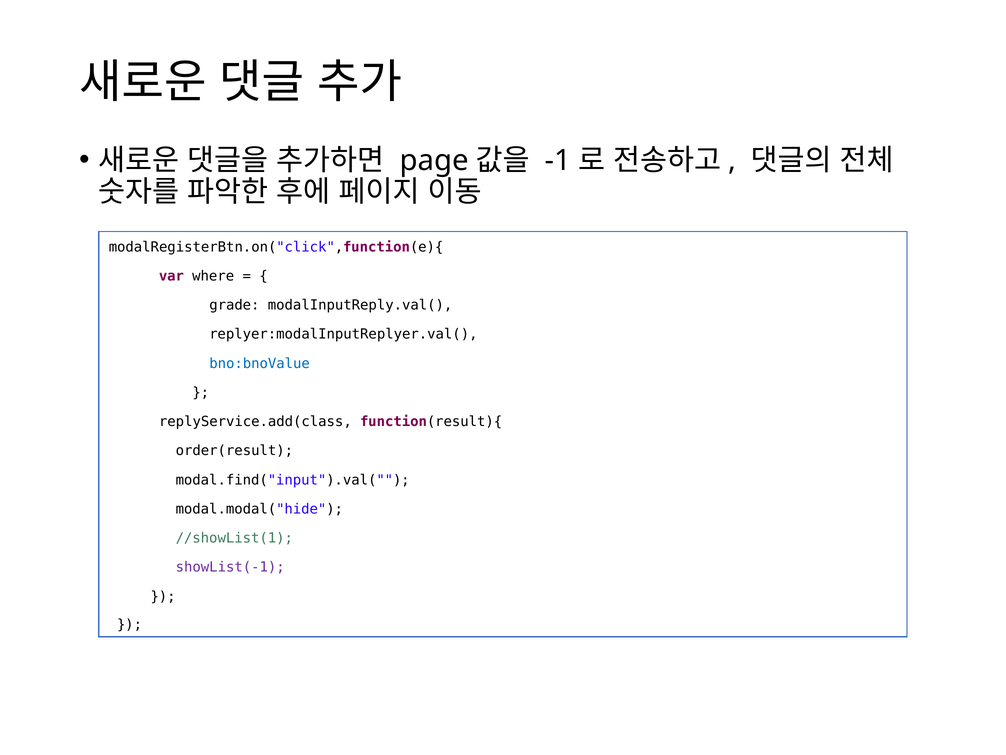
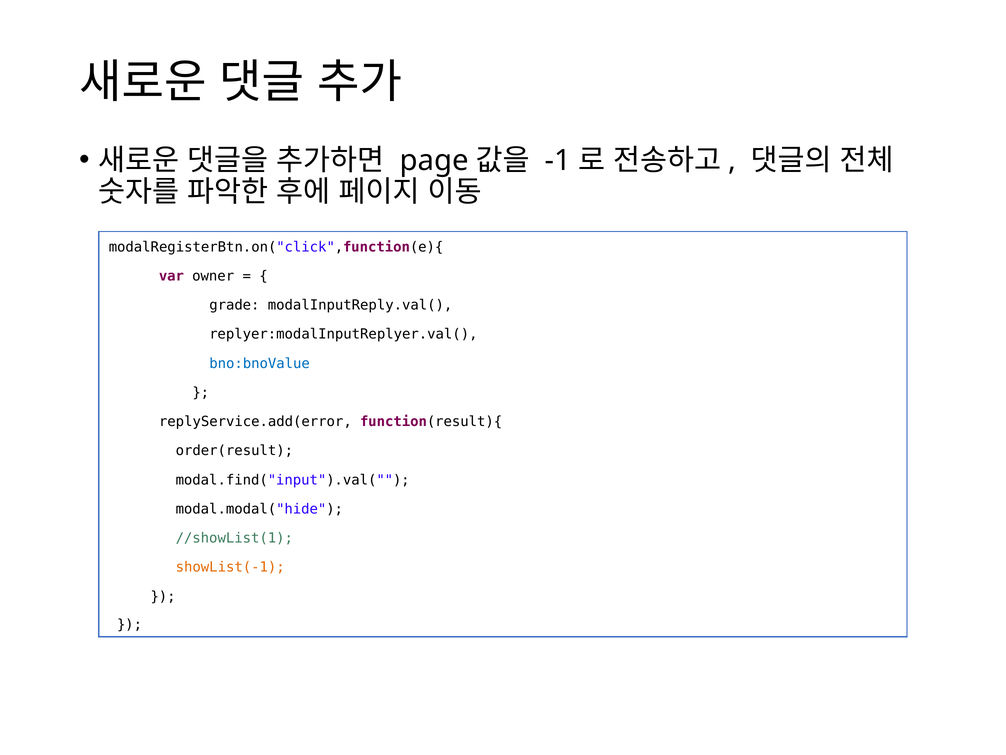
where: where -> owner
replyService.add(class: replyService.add(class -> replyService.add(error
showList(-1 colour: purple -> orange
